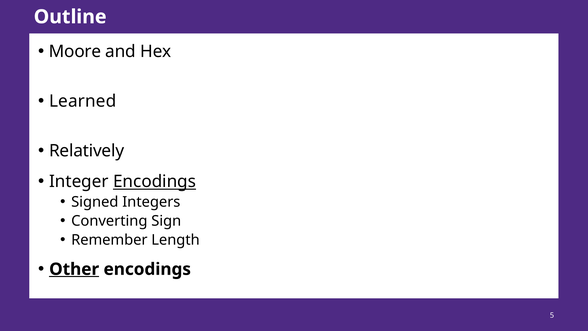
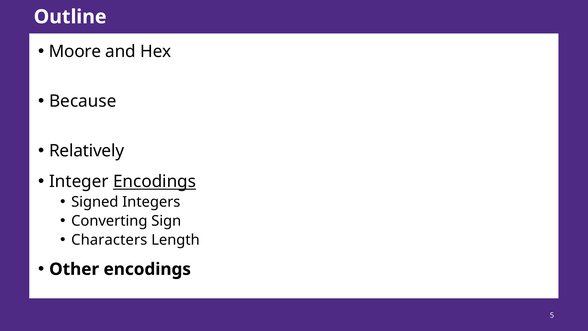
Learned: Learned -> Because
Remember: Remember -> Characters
Other underline: present -> none
